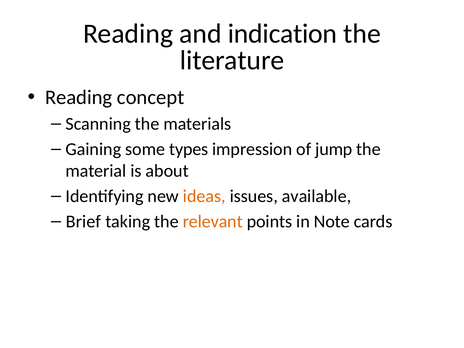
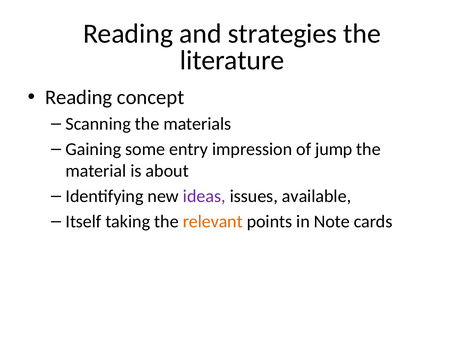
indication: indication -> strategies
types: types -> entry
ideas colour: orange -> purple
Brief: Brief -> Itself
